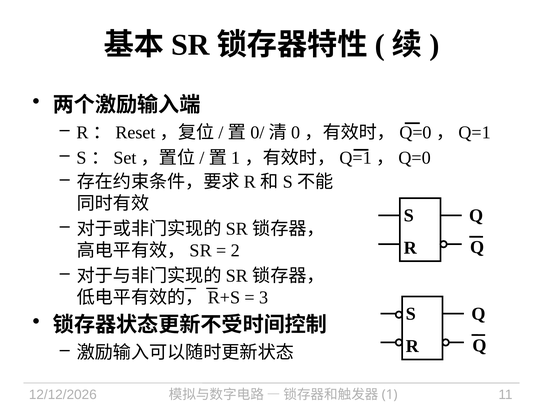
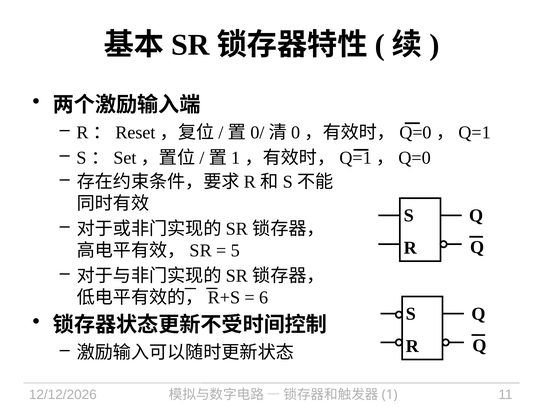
2: 2 -> 5
3: 3 -> 6
